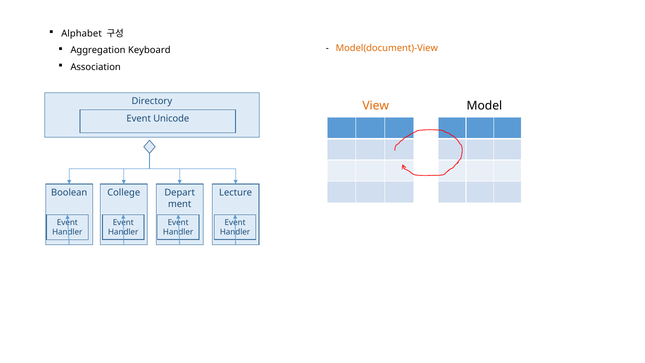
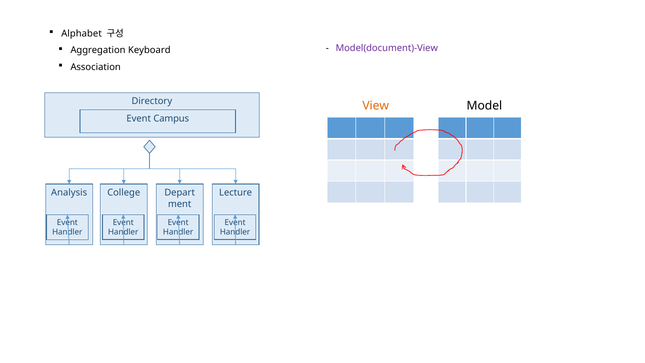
Model(document)-View colour: orange -> purple
Unicode: Unicode -> Campus
Boolean: Boolean -> Analysis
